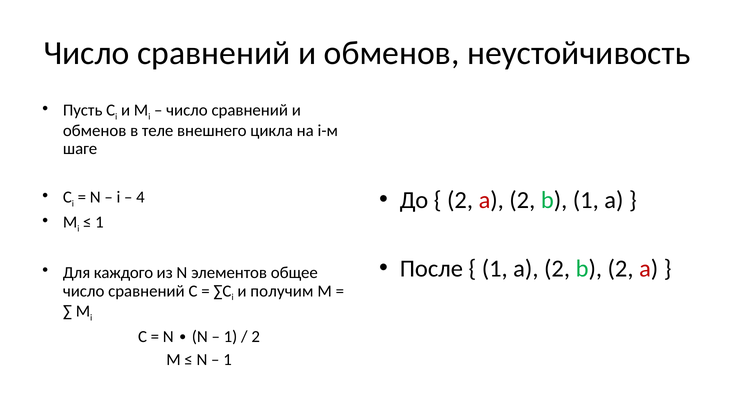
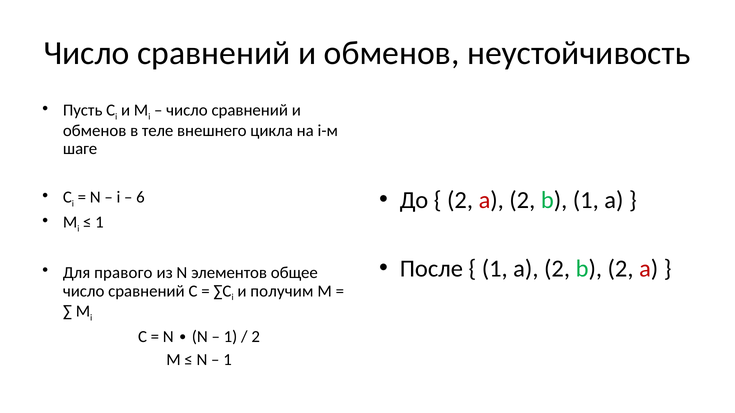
4: 4 -> 6
каждого: каждого -> правого
